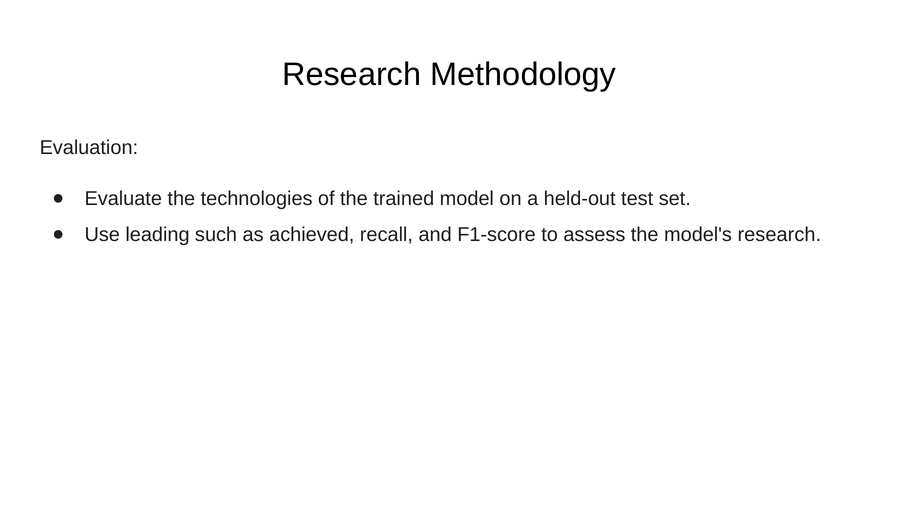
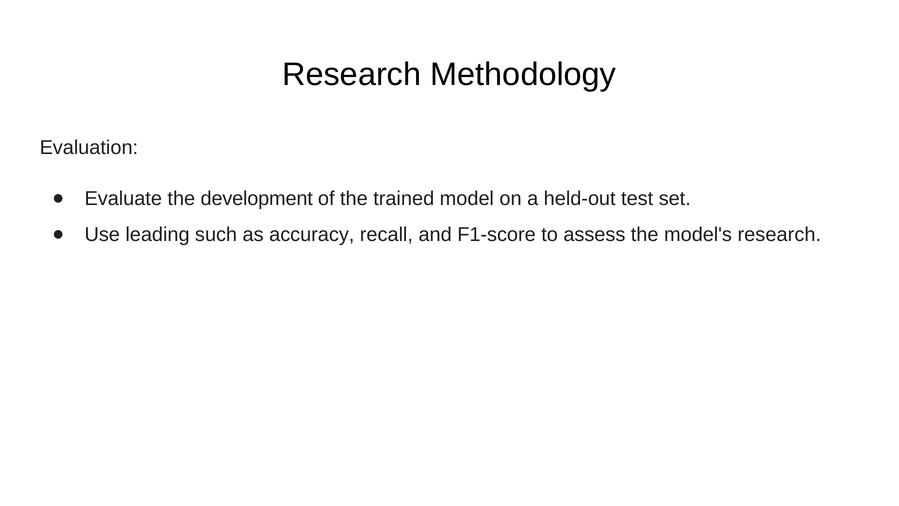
technologies: technologies -> development
achieved: achieved -> accuracy
